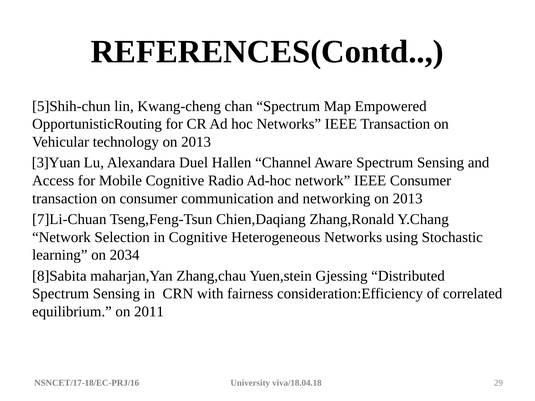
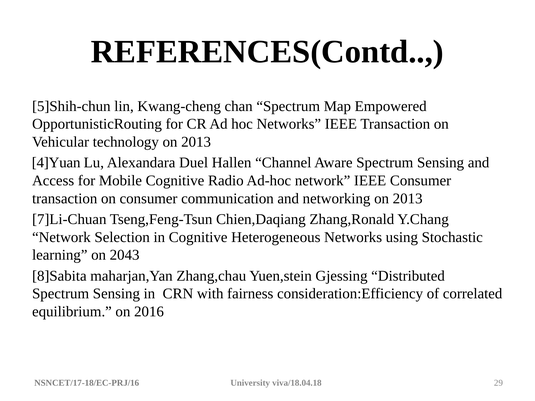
3]Yuan: 3]Yuan -> 4]Yuan
2034: 2034 -> 2043
2011: 2011 -> 2016
